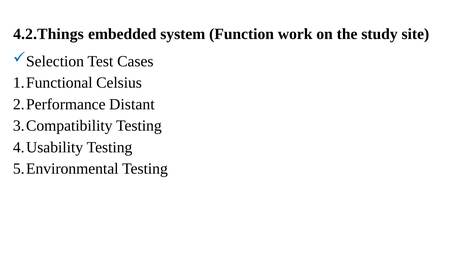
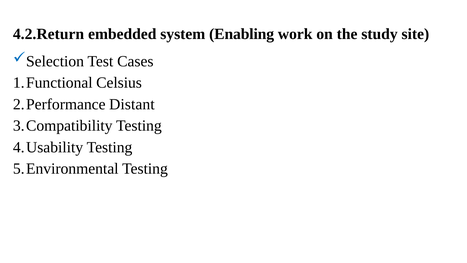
4.2.Things: 4.2.Things -> 4.2.Return
Function: Function -> Enabling
